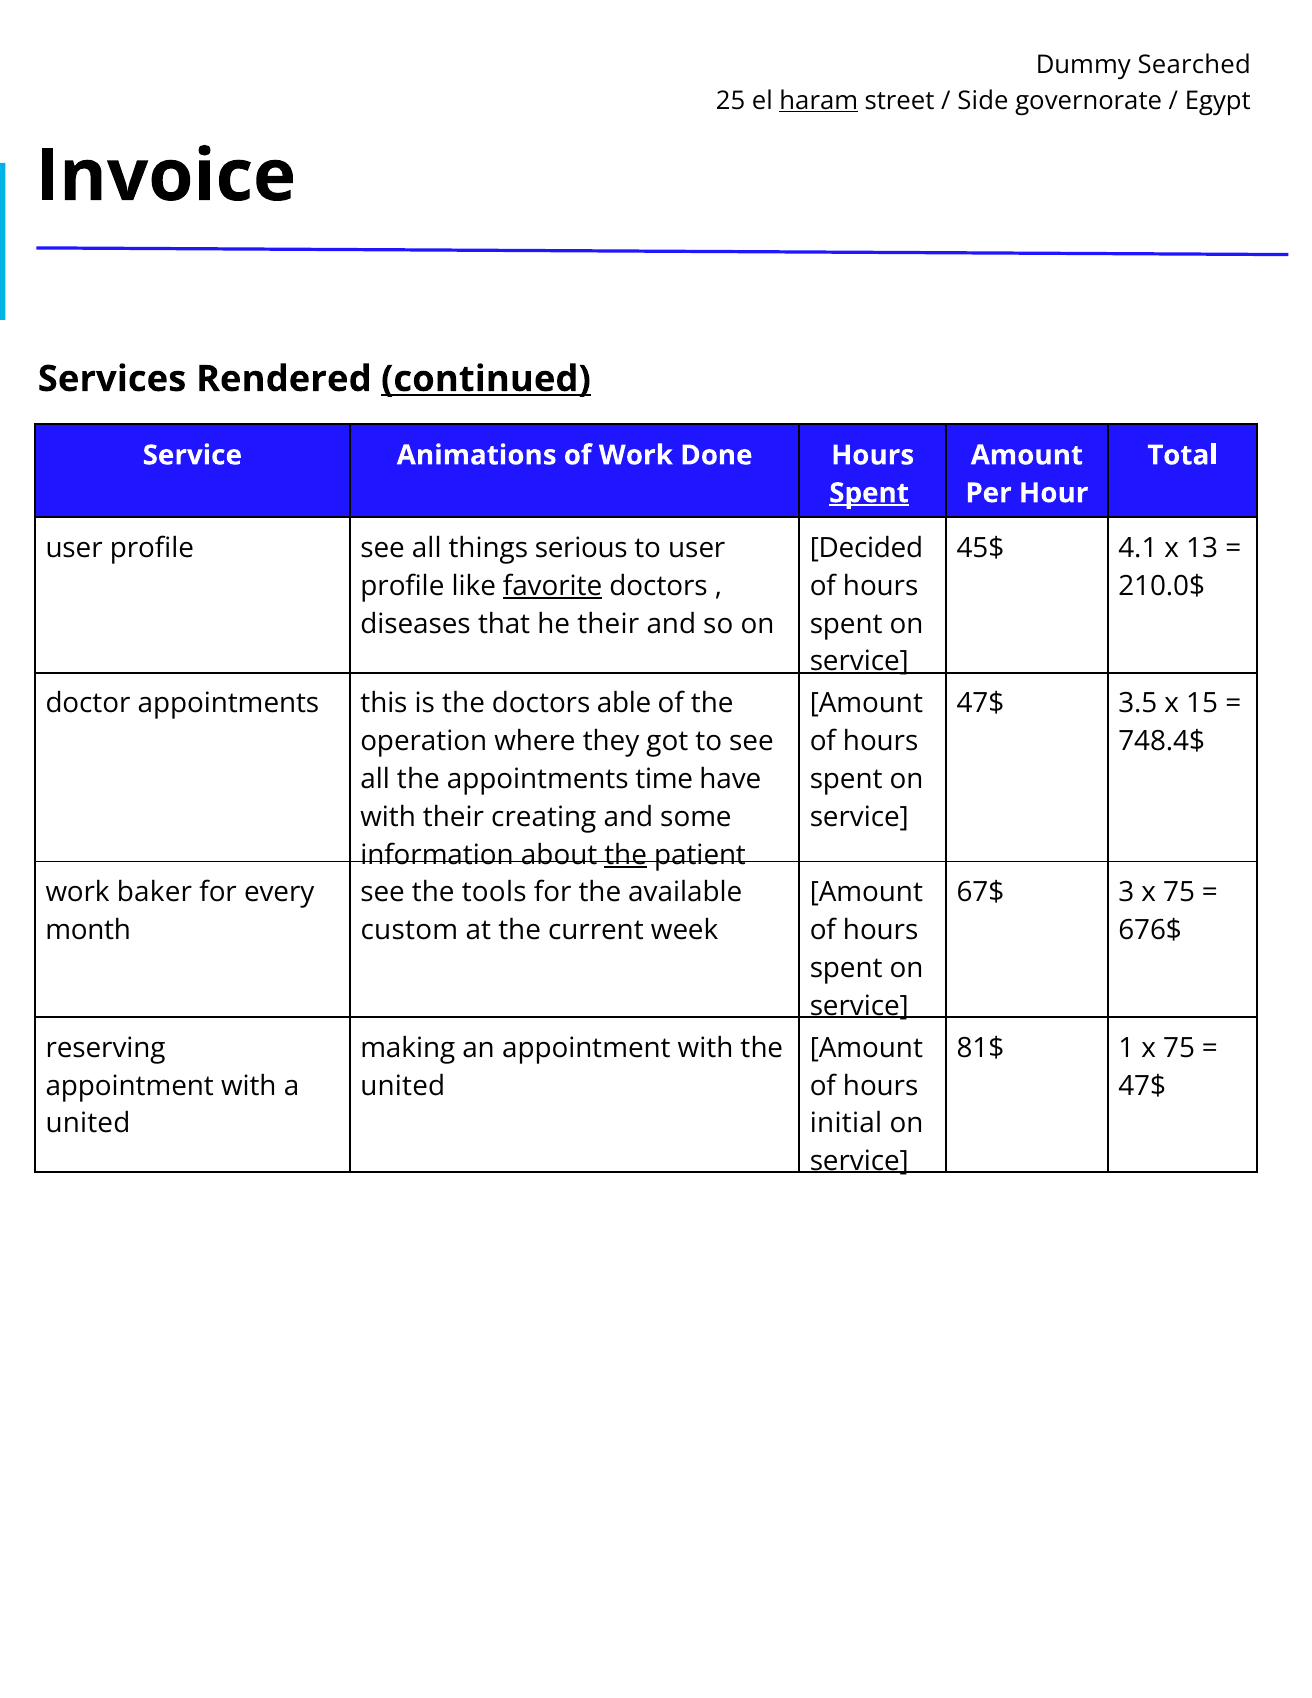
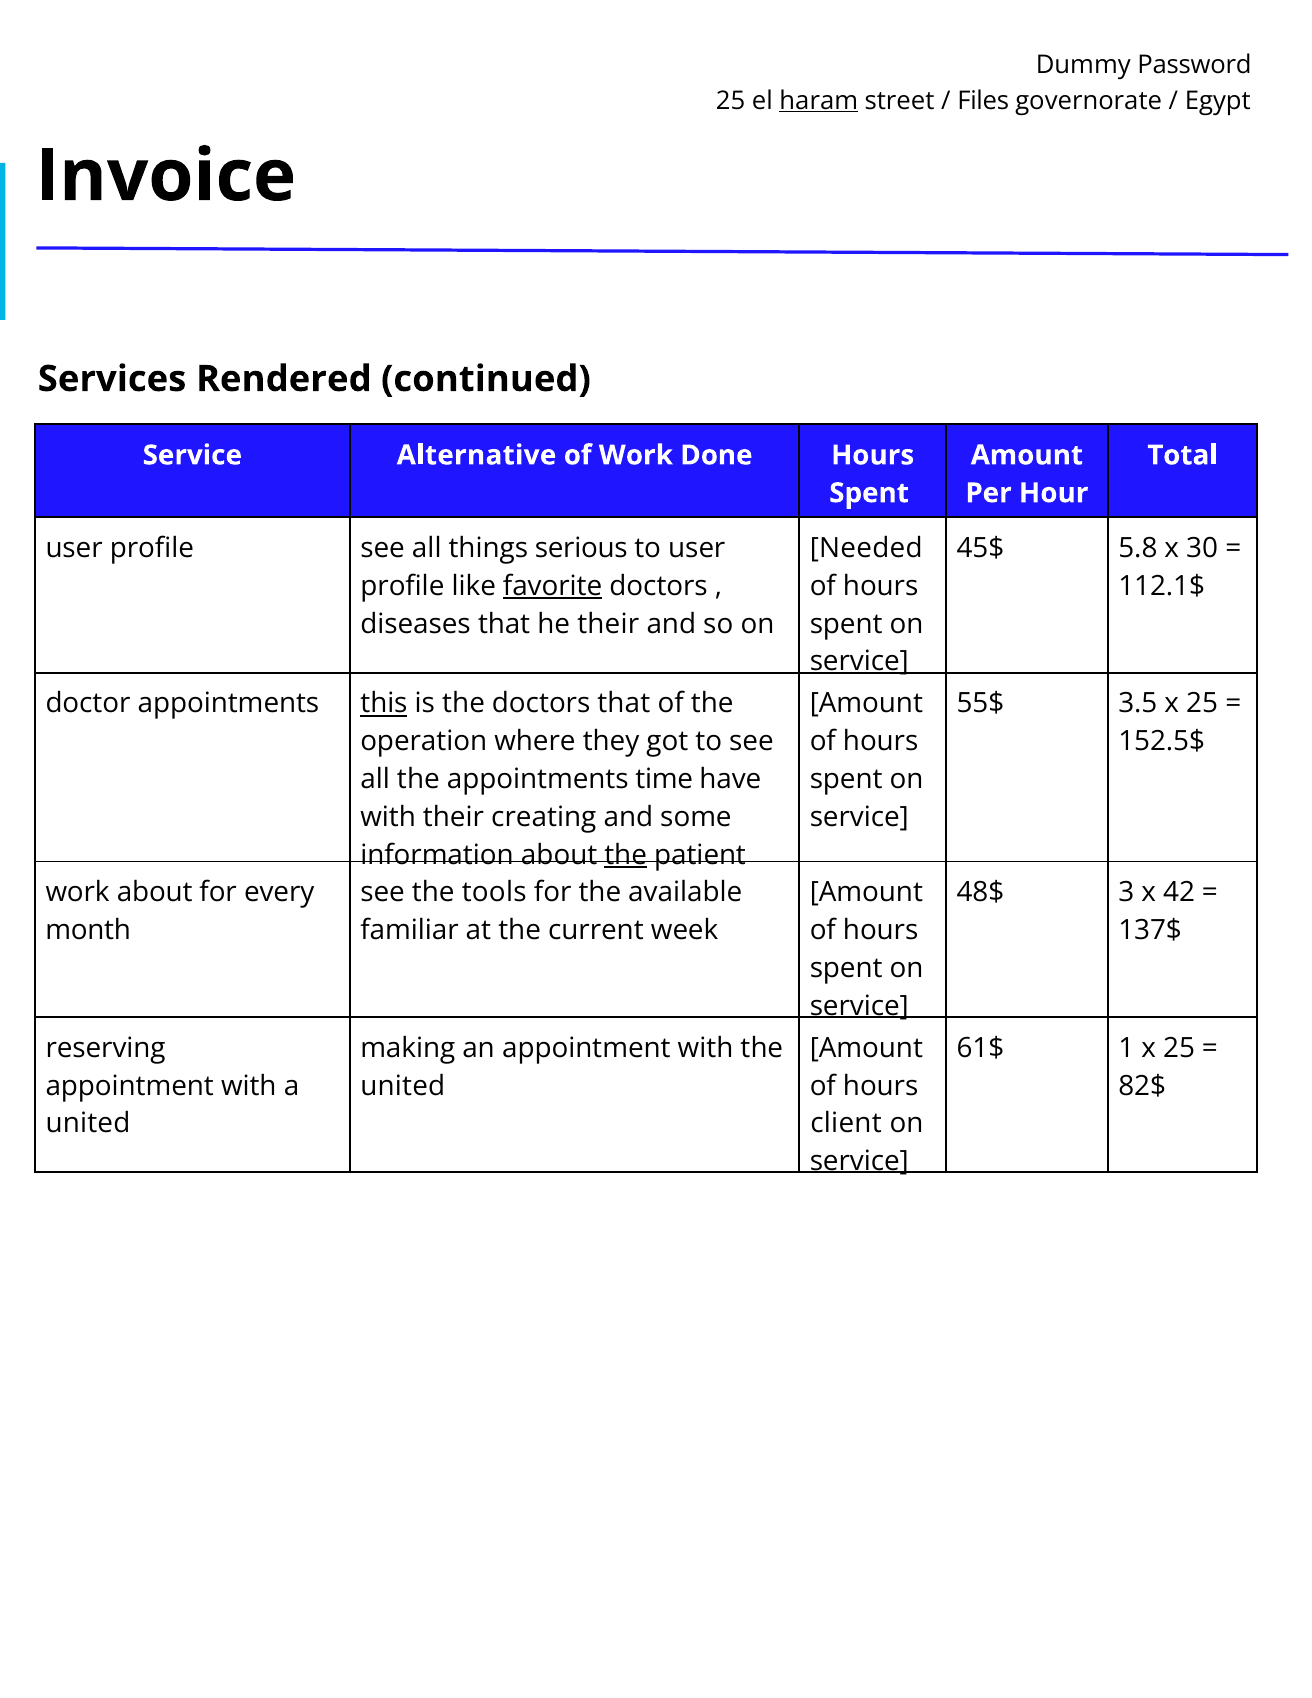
Searched: Searched -> Password
Side: Side -> Files
continued underline: present -> none
Animations: Animations -> Alternative
Spent at (869, 493) underline: present -> none
Decided: Decided -> Needed
4.1: 4.1 -> 5.8
13: 13 -> 30
210.0$: 210.0$ -> 112.1$
this underline: none -> present
doctors able: able -> that
47$ at (980, 704): 47$ -> 55$
3.5 x 15: 15 -> 25
748.4$: 748.4$ -> 152.5$
work baker: baker -> about
67$: 67$ -> 48$
3 x 75: 75 -> 42
custom: custom -> familiar
676$: 676$ -> 137$
81$: 81$ -> 61$
1 x 75: 75 -> 25
47$ at (1142, 1086): 47$ -> 82$
initial: initial -> client
